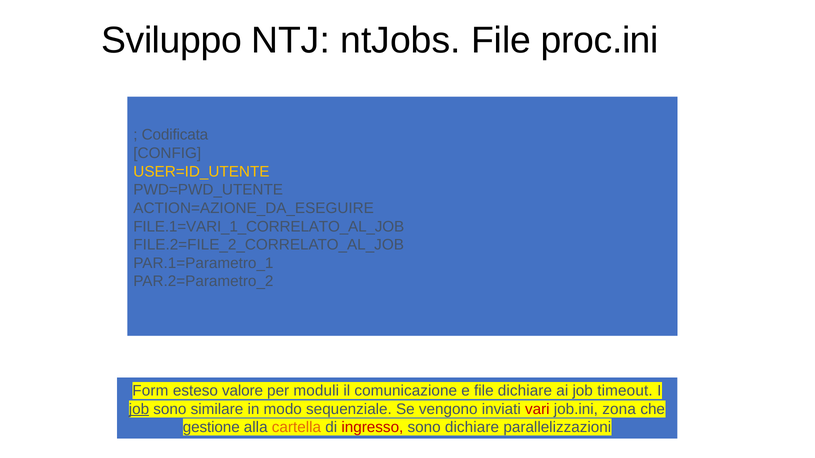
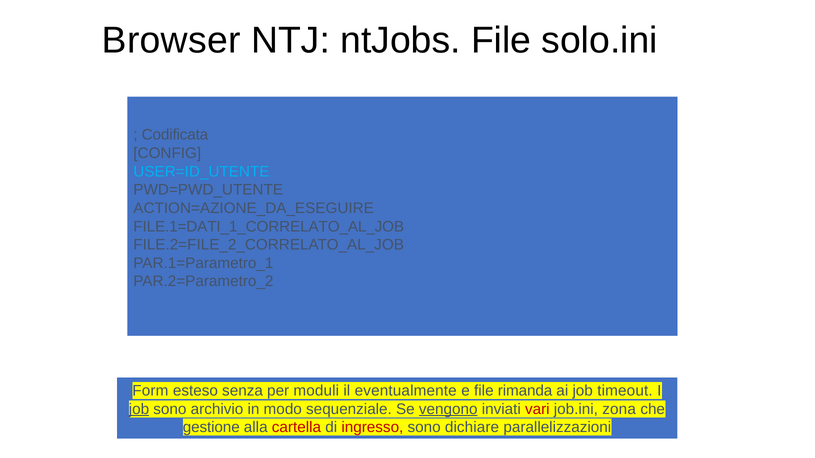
Sviluppo: Sviluppo -> Browser
proc.ini: proc.ini -> solo.ini
USER=ID_UTENTE colour: yellow -> light blue
FILE.1=VARI_1_CORRELATO_AL_JOB: FILE.1=VARI_1_CORRELATO_AL_JOB -> FILE.1=DATI_1_CORRELATO_AL_JOB
valore: valore -> senza
comunicazione: comunicazione -> eventualmente
file dichiare: dichiare -> rimanda
similare: similare -> archivio
vengono underline: none -> present
cartella colour: orange -> red
